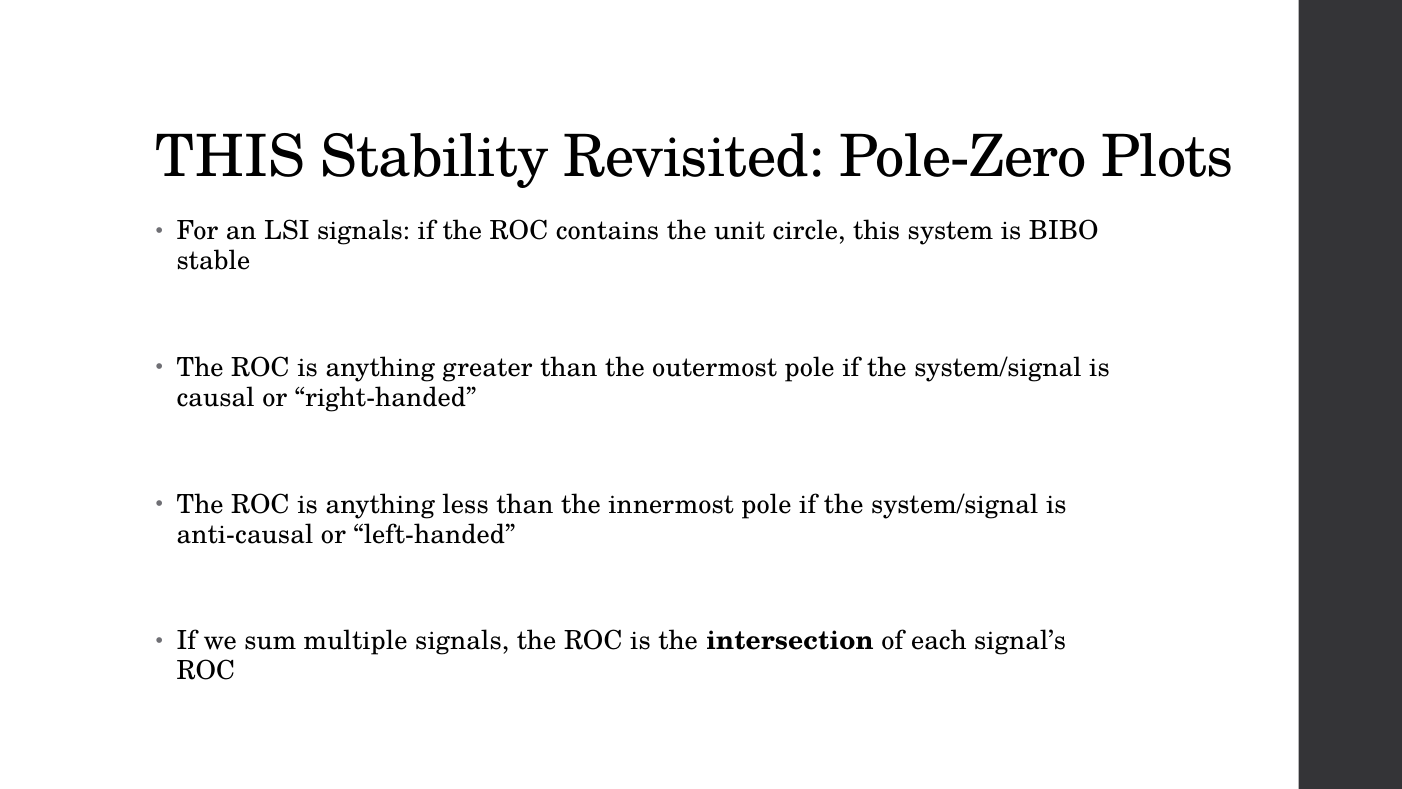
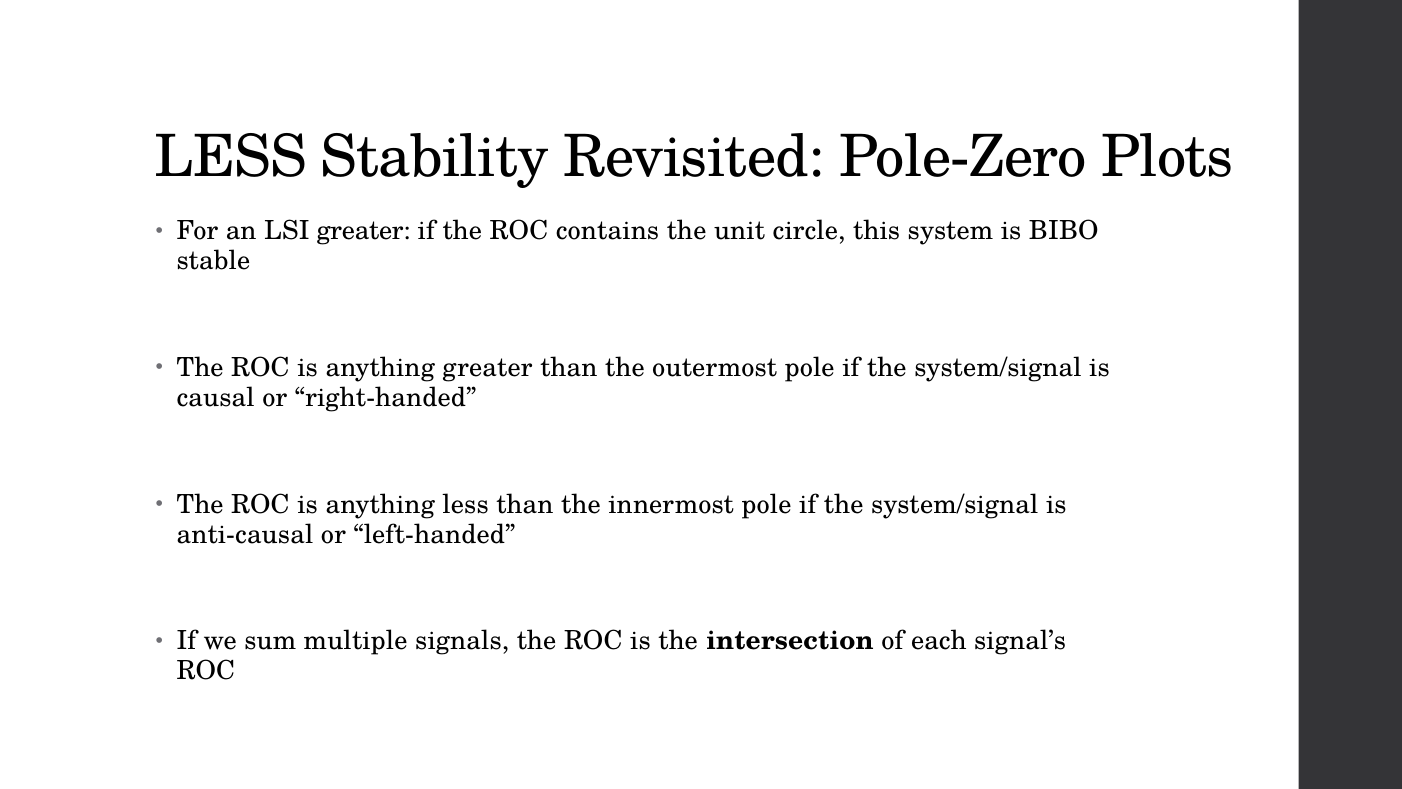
THIS at (231, 157): THIS -> LESS
LSI signals: signals -> greater
